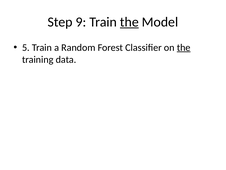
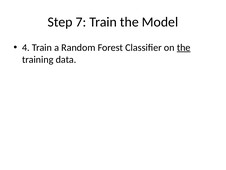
9: 9 -> 7
the at (129, 22) underline: present -> none
5: 5 -> 4
